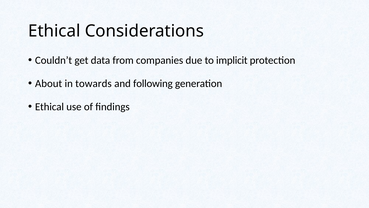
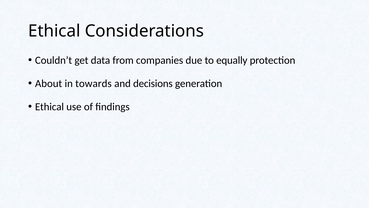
implicit: implicit -> equally
following: following -> decisions
